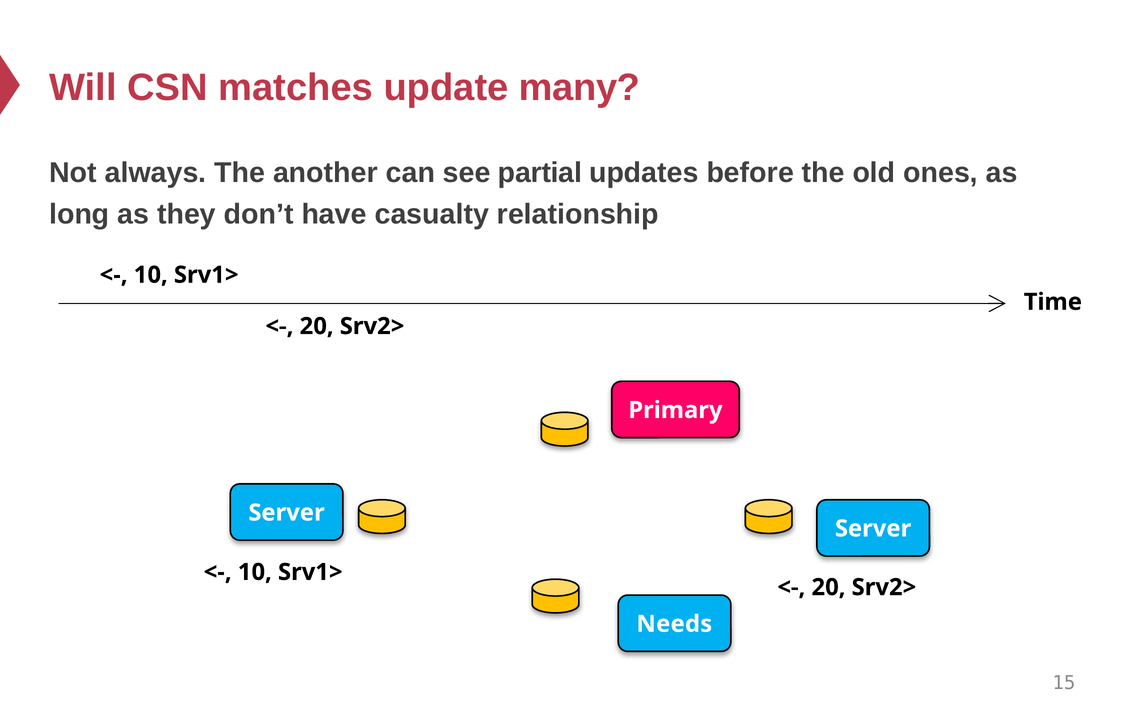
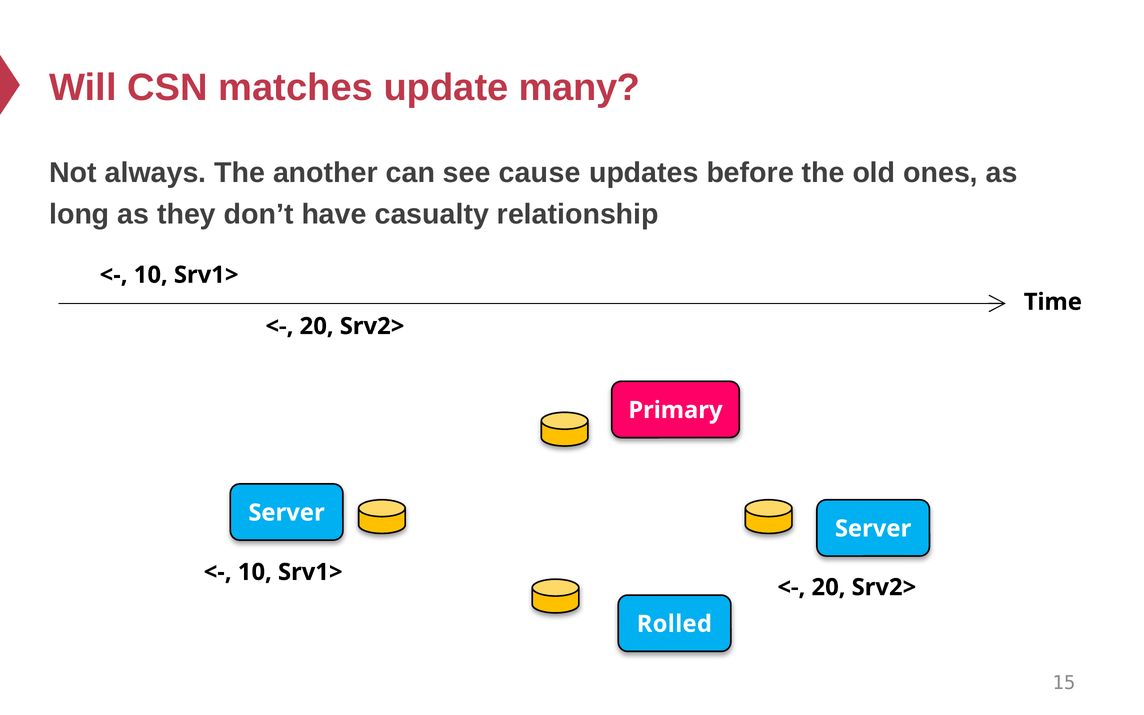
partial: partial -> cause
Needs: Needs -> Rolled
